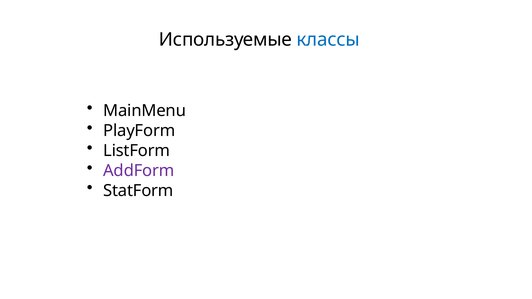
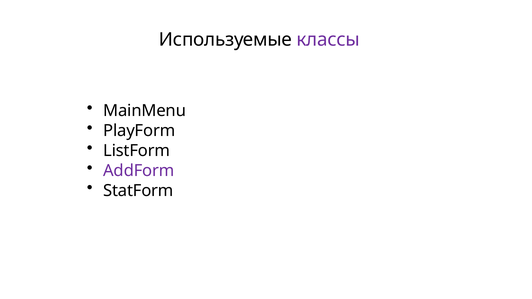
классы colour: blue -> purple
